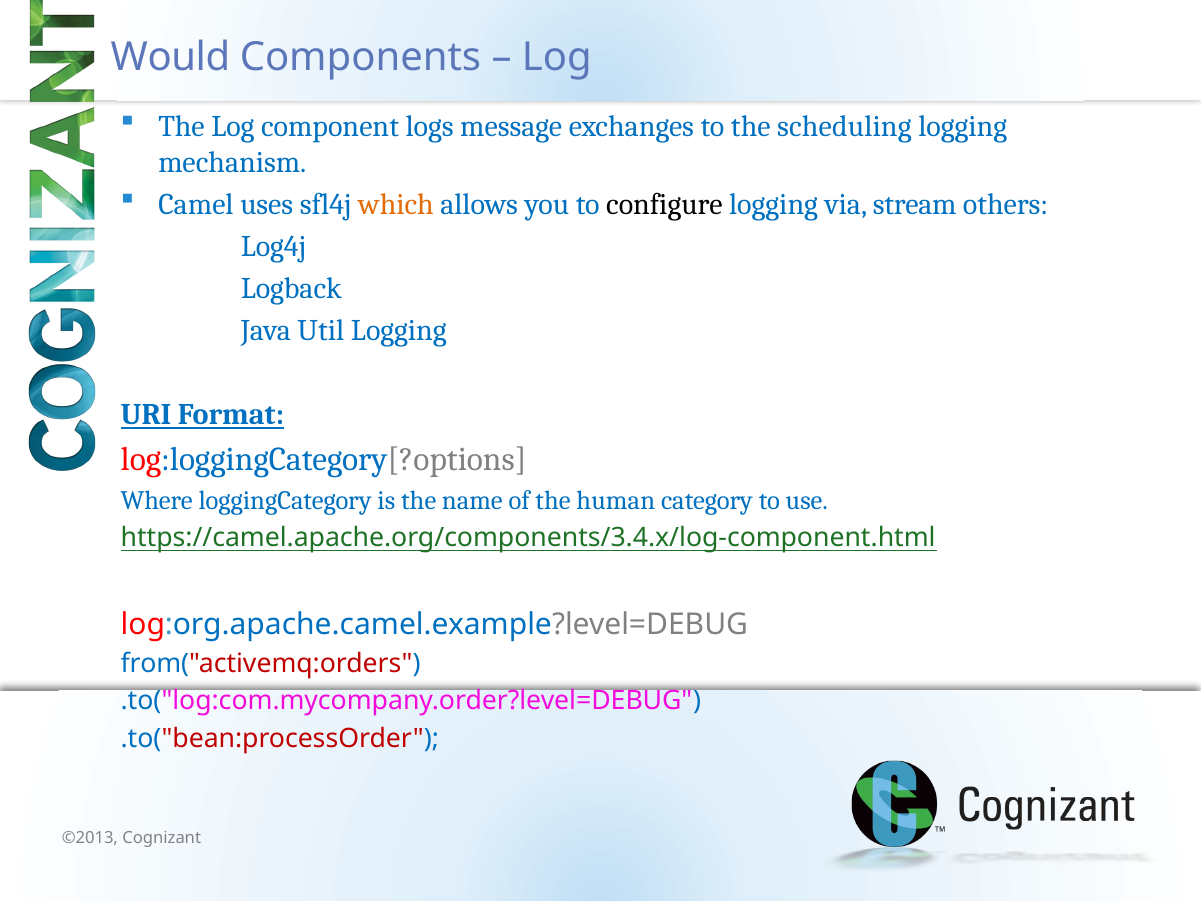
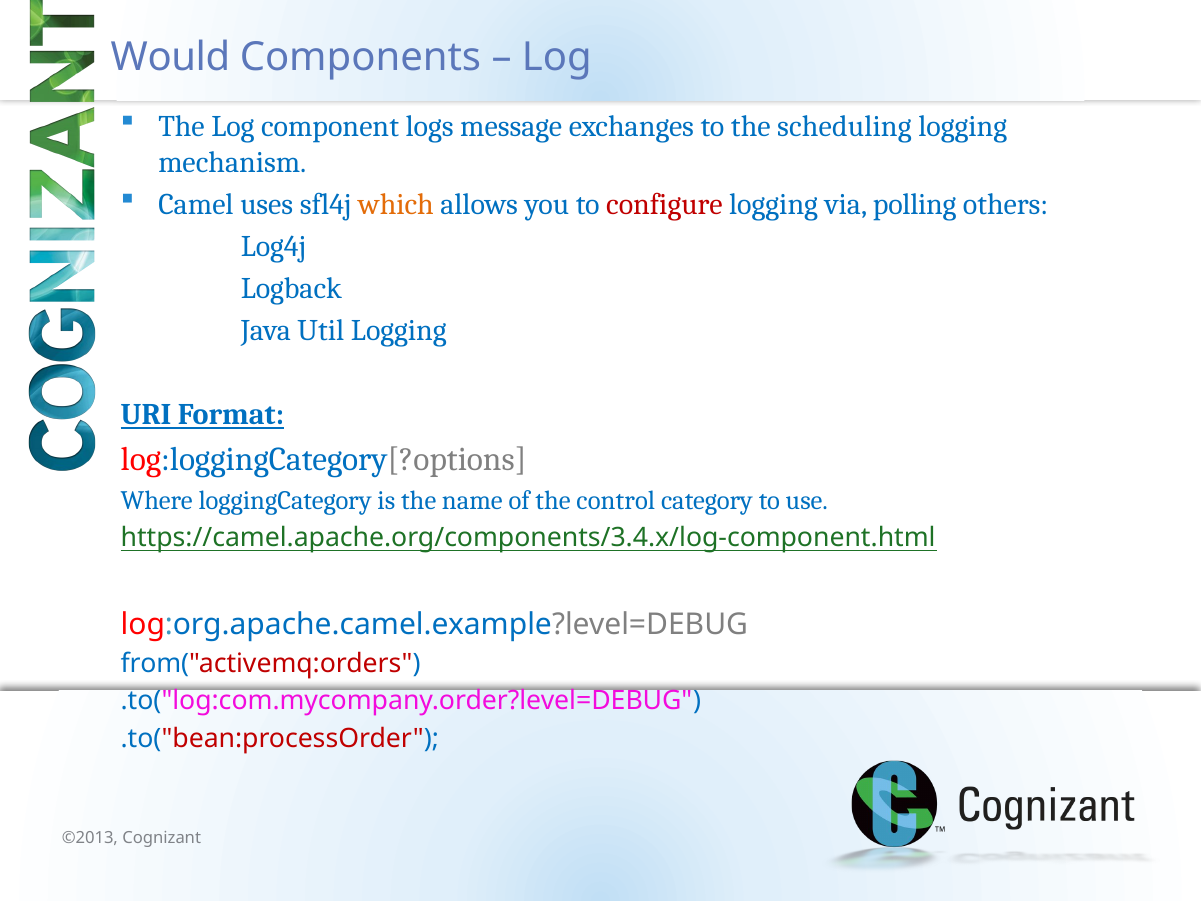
configure colour: black -> red
stream: stream -> polling
human: human -> control
